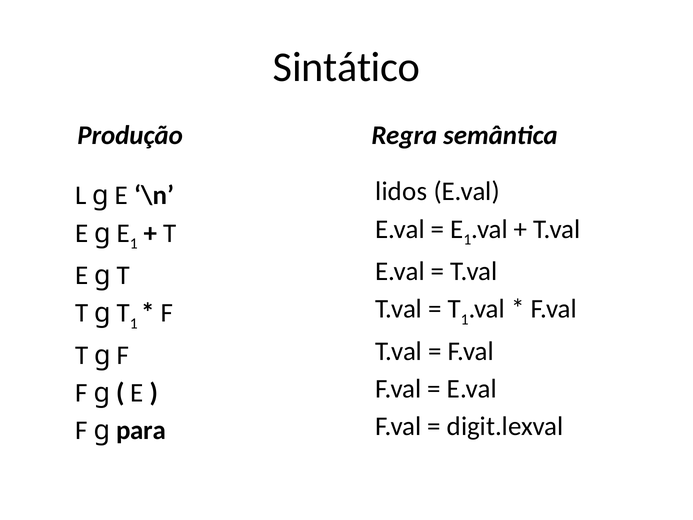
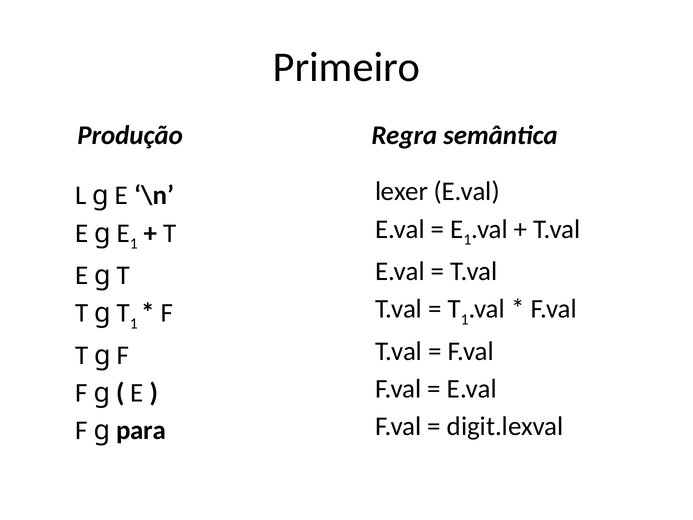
Sintático: Sintático -> Primeiro
lidos: lidos -> lexer
